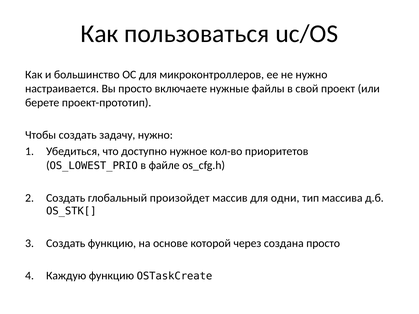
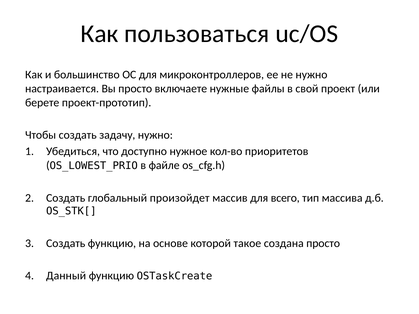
одни: одни -> всего
через: через -> такое
Каждую: Каждую -> Данный
